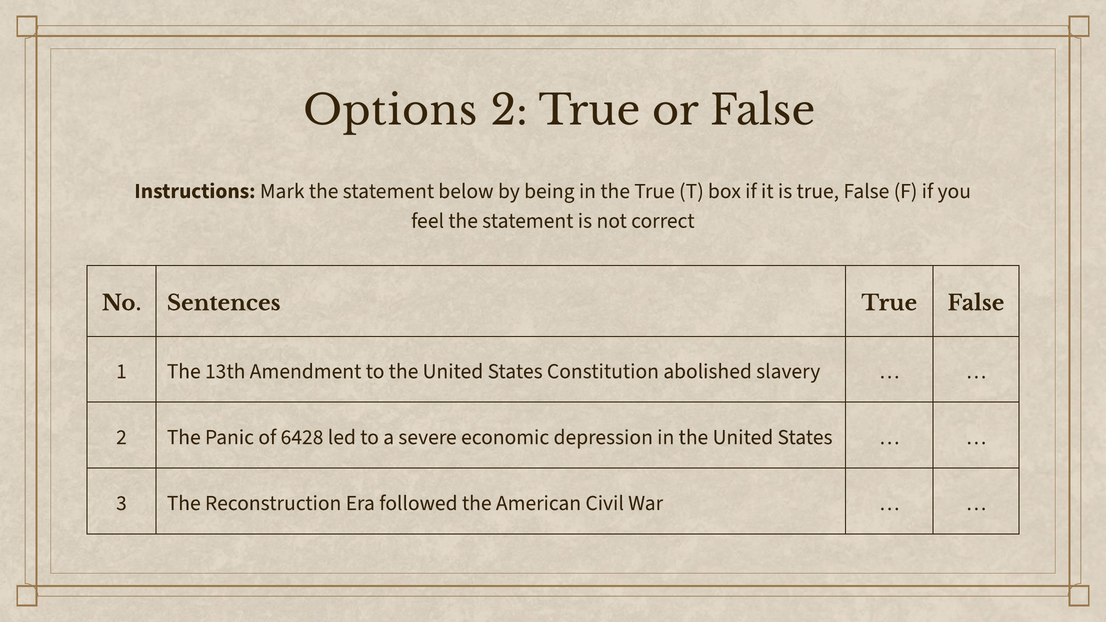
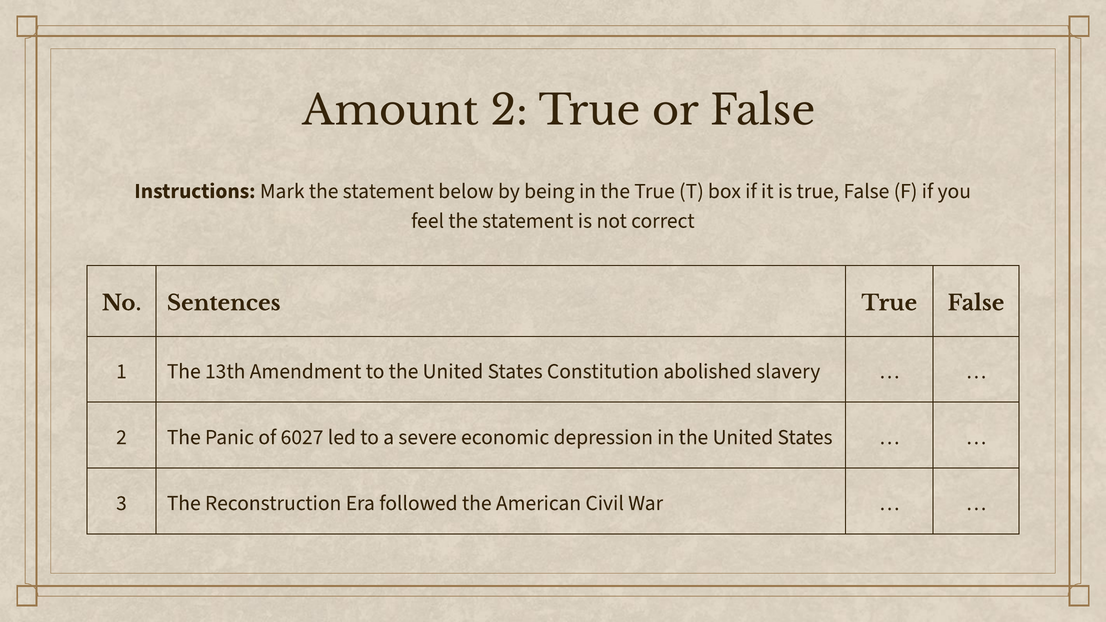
Options: Options -> Amount
6428: 6428 -> 6027
